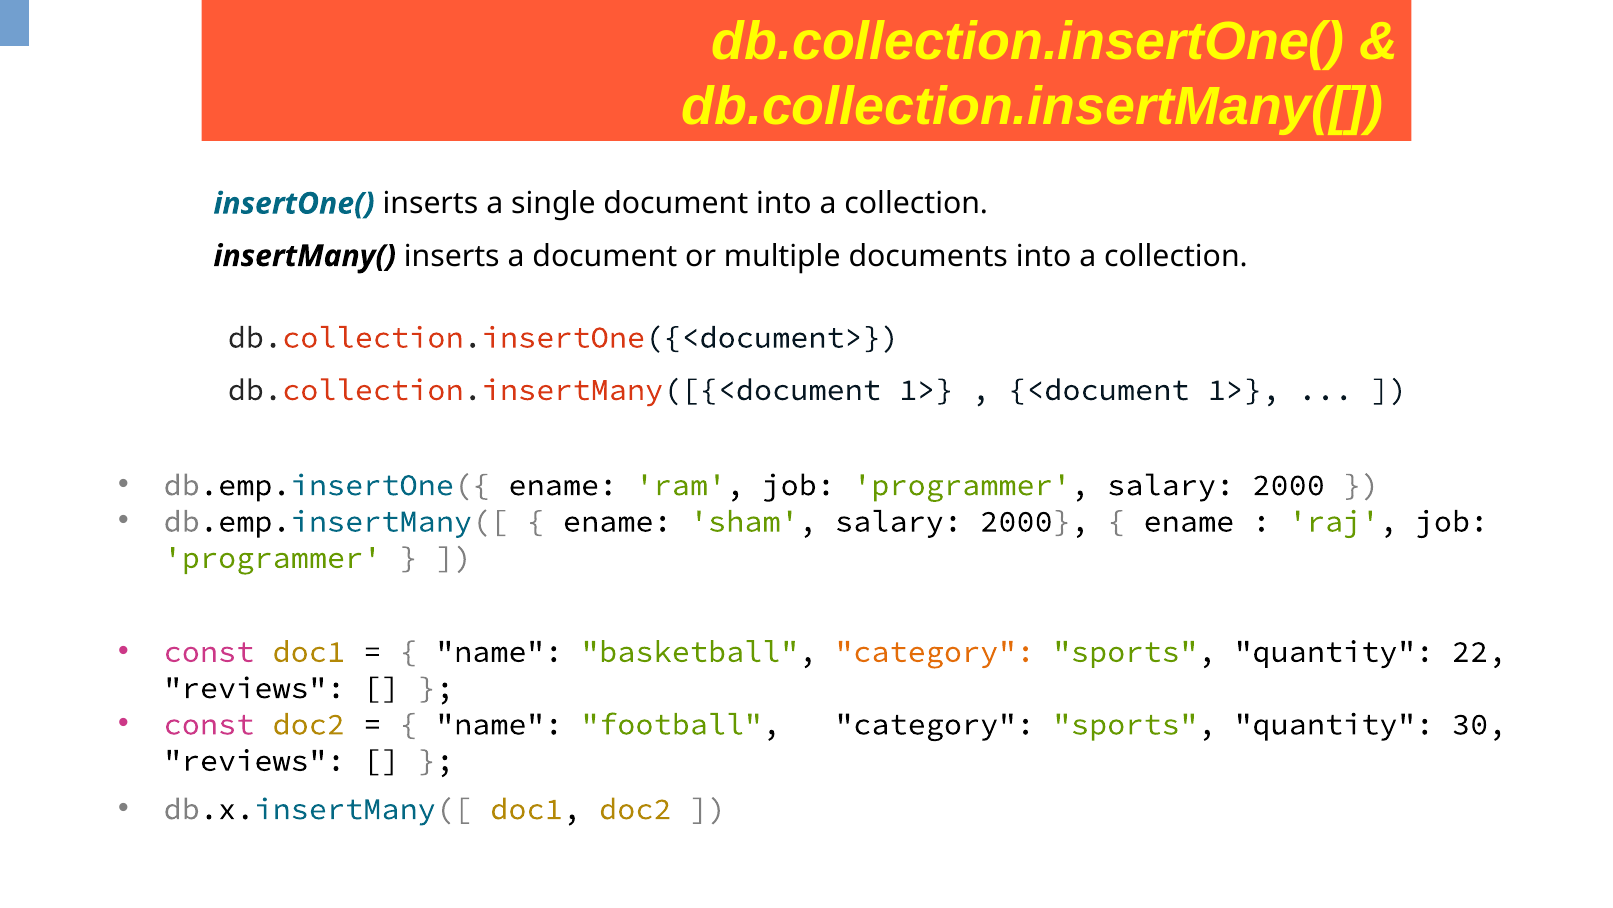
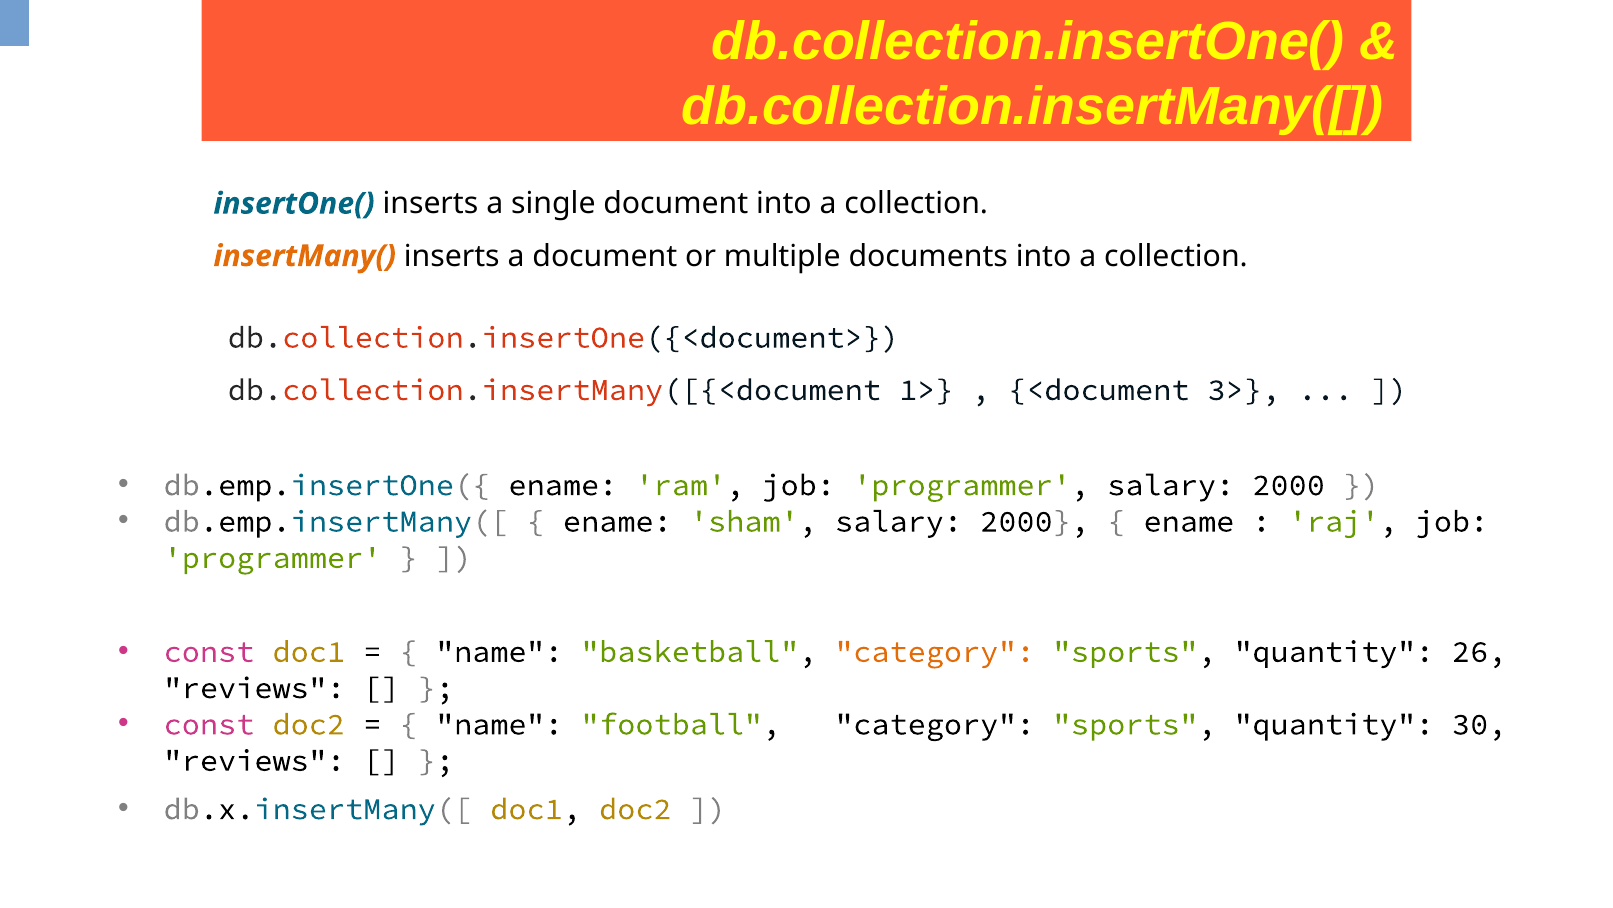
insertMany( colour: black -> orange
<document 1>: 1> -> 3>
22: 22 -> 26
